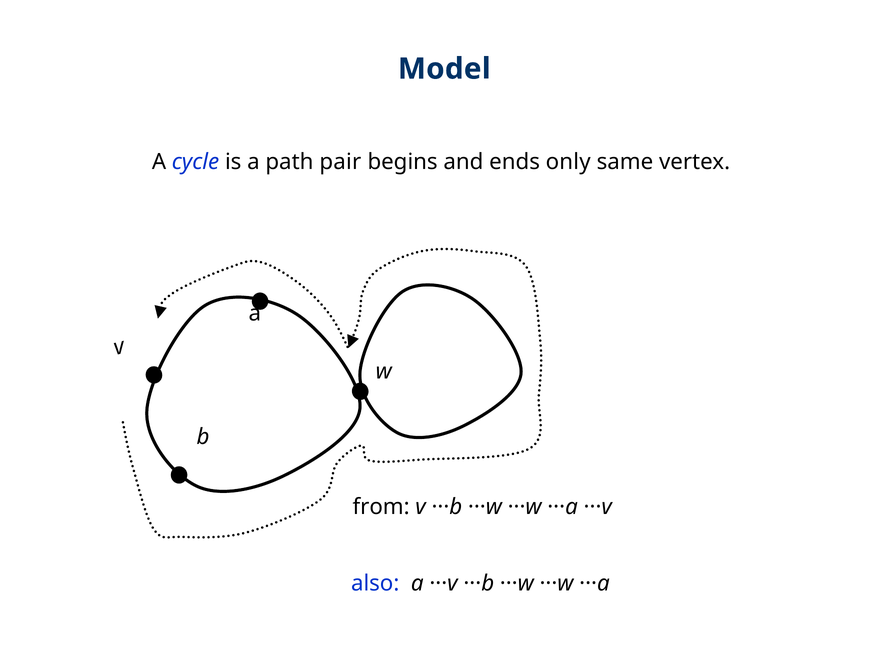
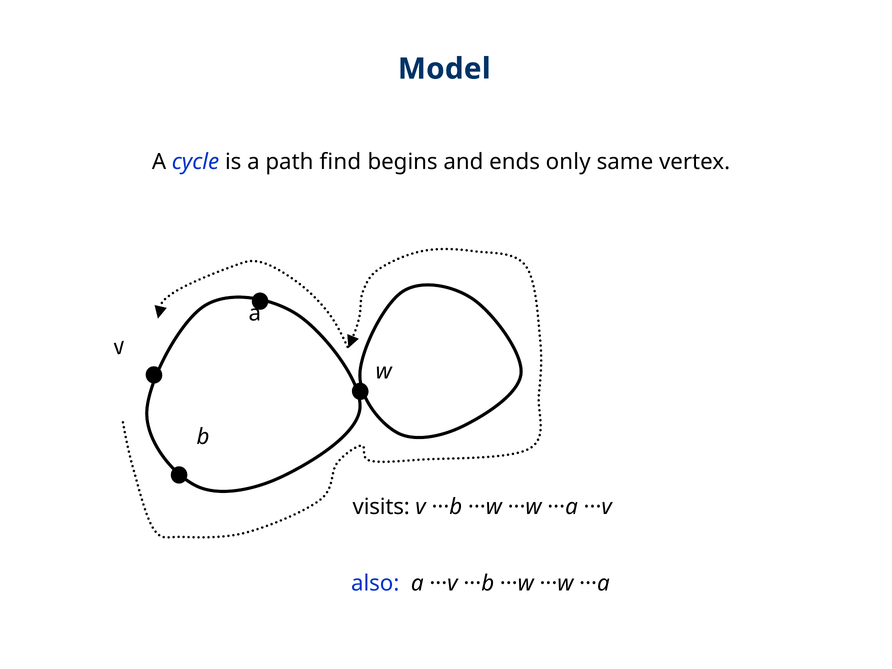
pair: pair -> find
from: from -> visits
